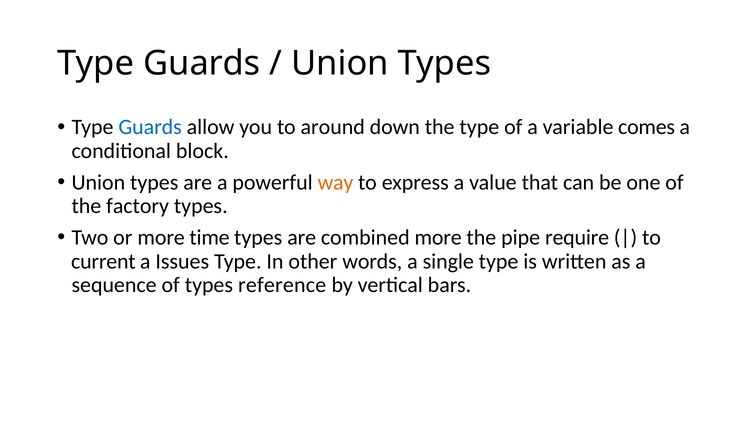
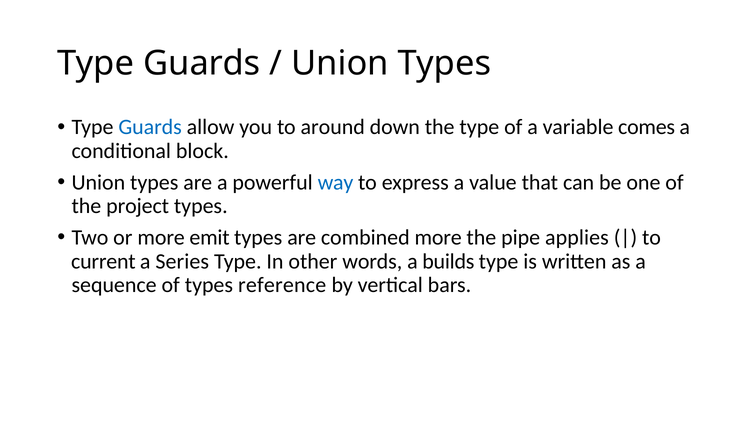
way colour: orange -> blue
factory: factory -> project
time: time -> emit
require: require -> applies
Issues: Issues -> Series
single: single -> builds
